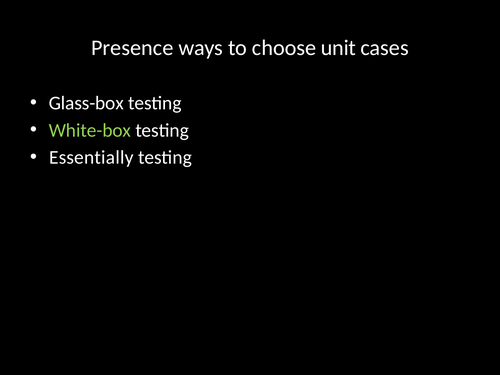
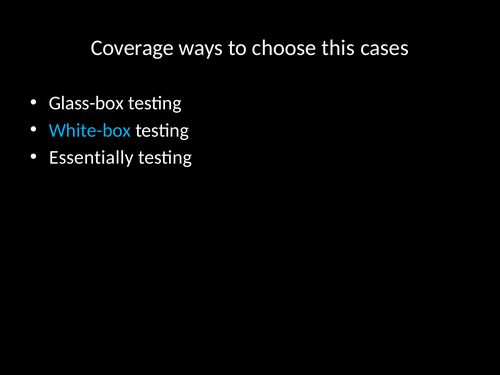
Presence: Presence -> Coverage
unit: unit -> this
White-box colour: light green -> light blue
